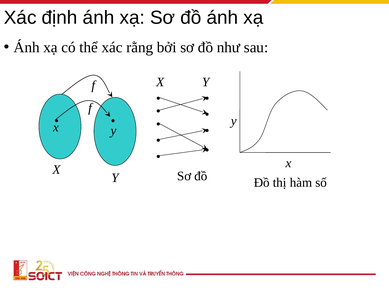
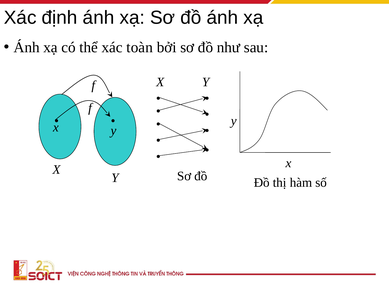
rằng: rằng -> toàn
